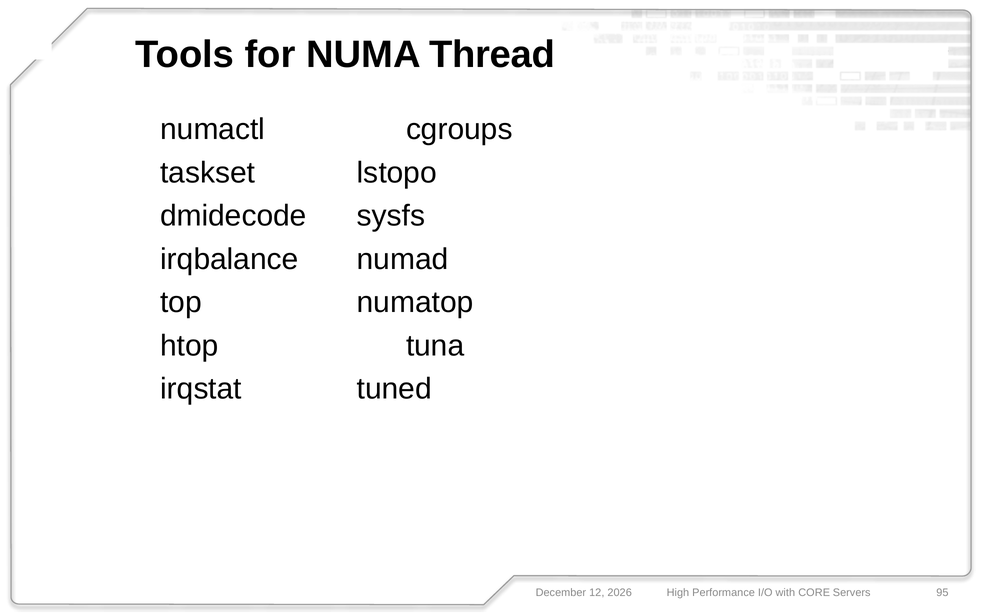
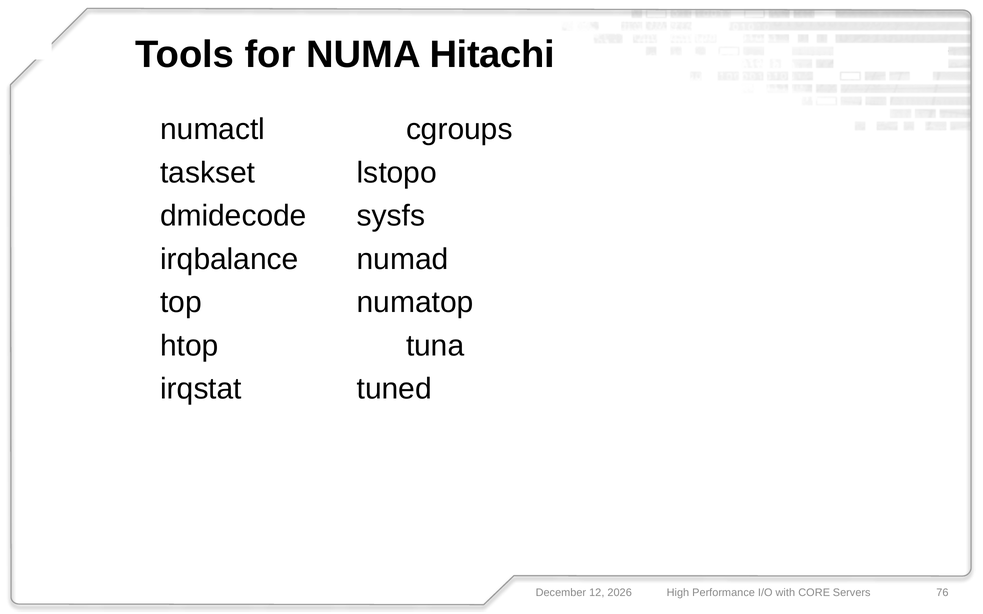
Thread: Thread -> Hitachi
95: 95 -> 76
